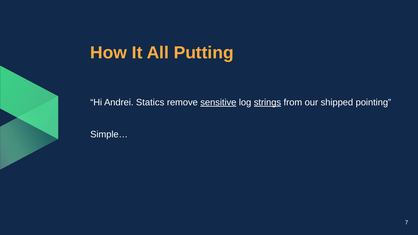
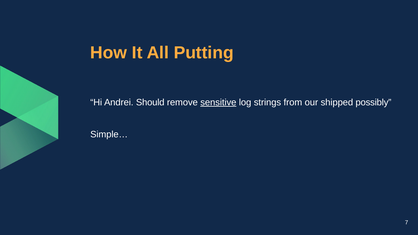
Statics: Statics -> Should
strings underline: present -> none
pointing: pointing -> possibly
